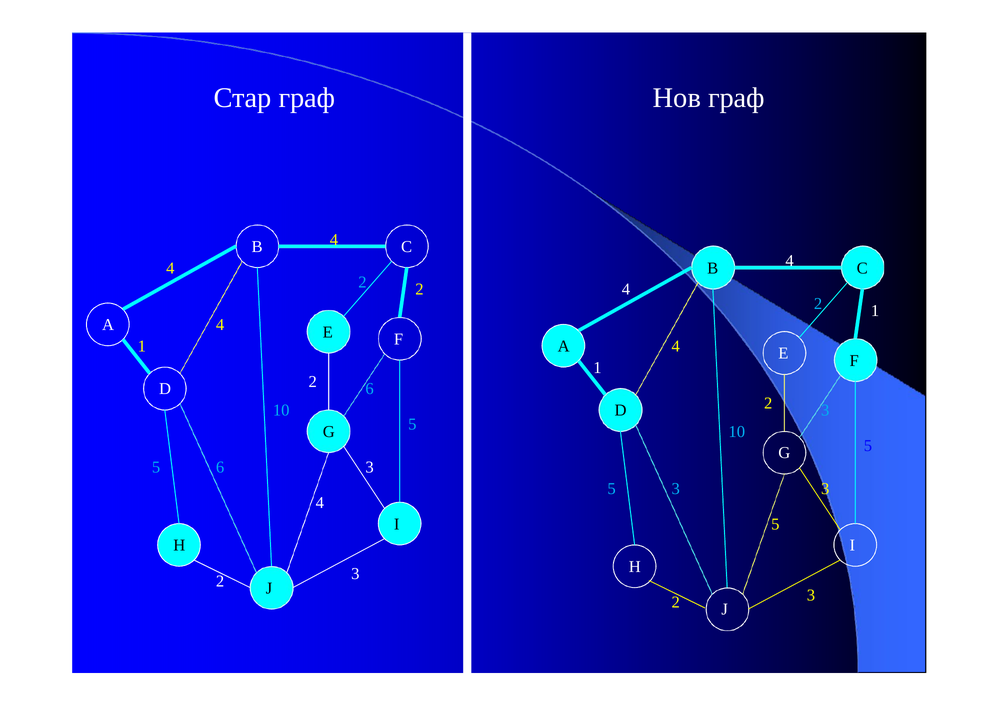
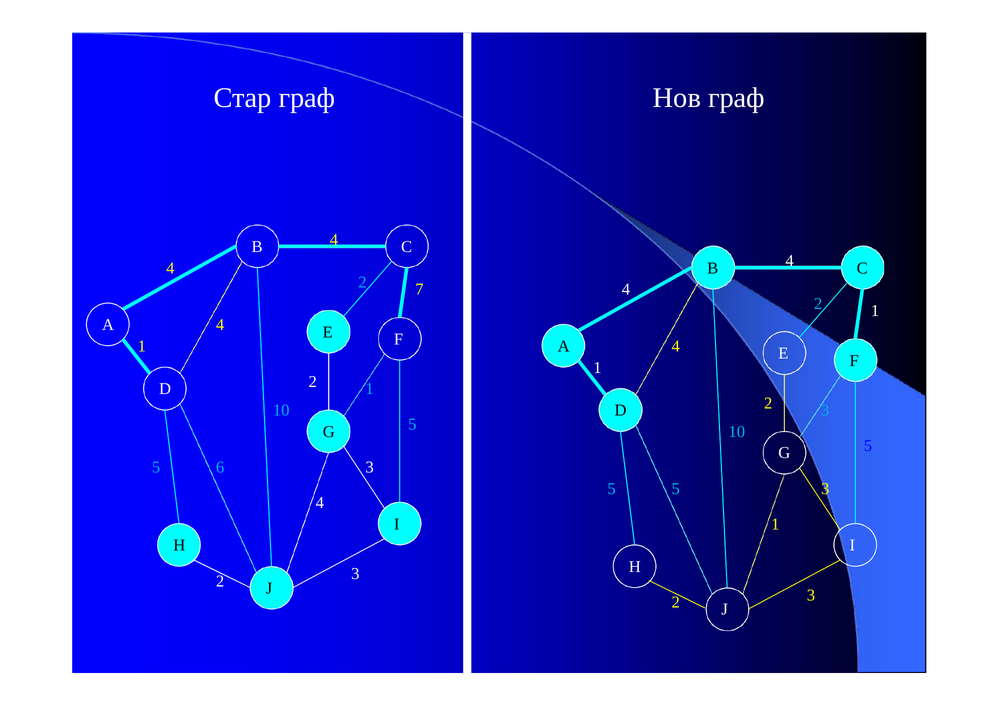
2 2: 2 -> 7
6 at (370, 389): 6 -> 1
3 at (676, 489): 3 -> 5
I 5: 5 -> 1
